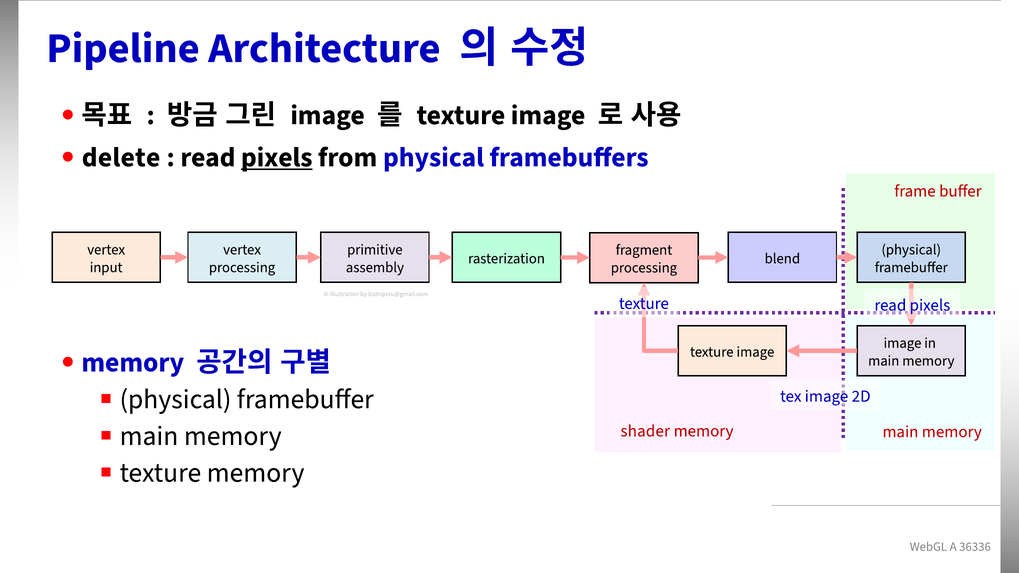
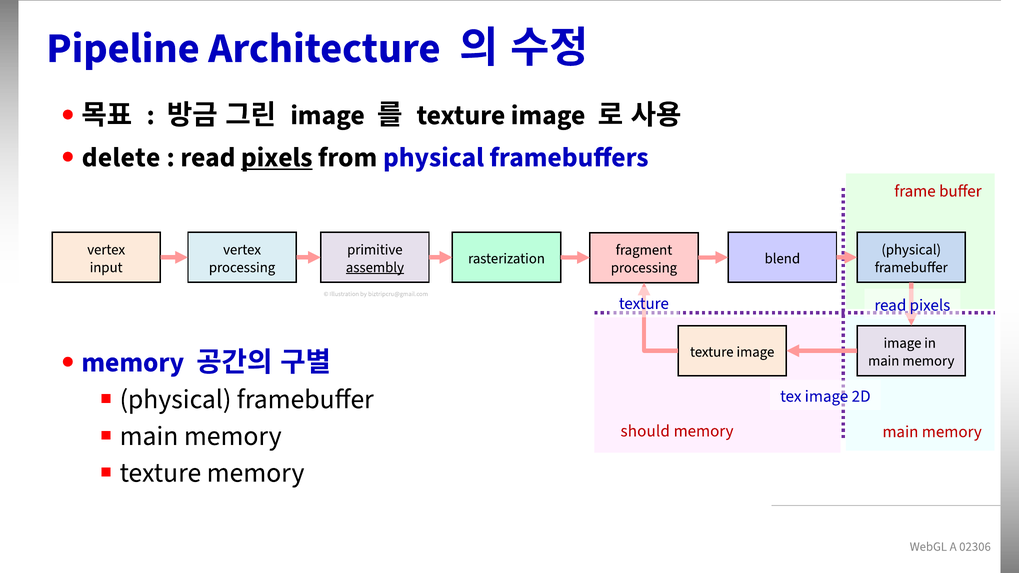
assembly underline: none -> present
shader: shader -> should
36336: 36336 -> 02306
